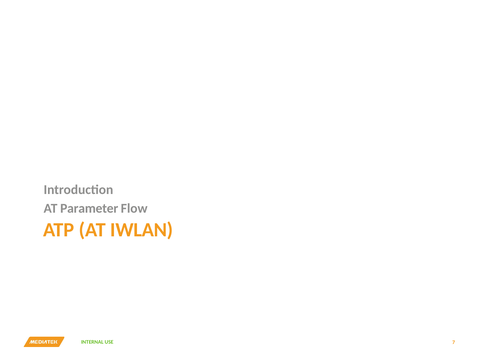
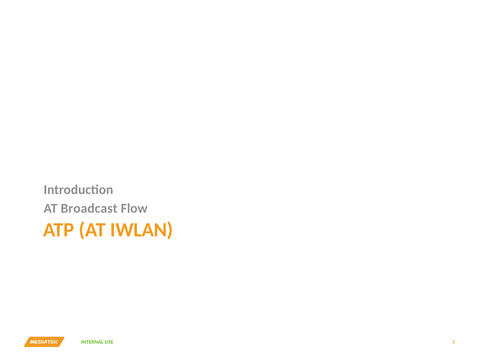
Parameter: Parameter -> Broadcast
